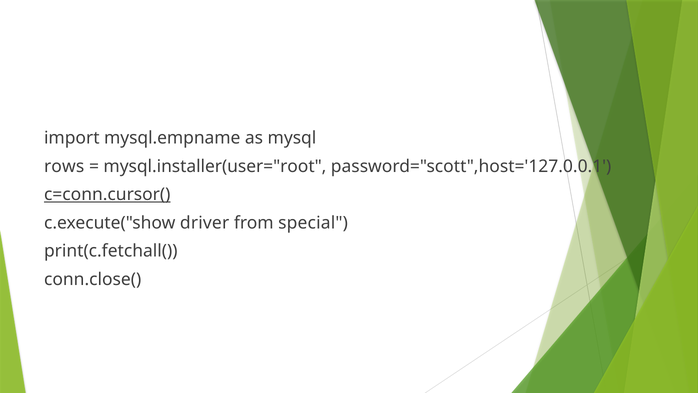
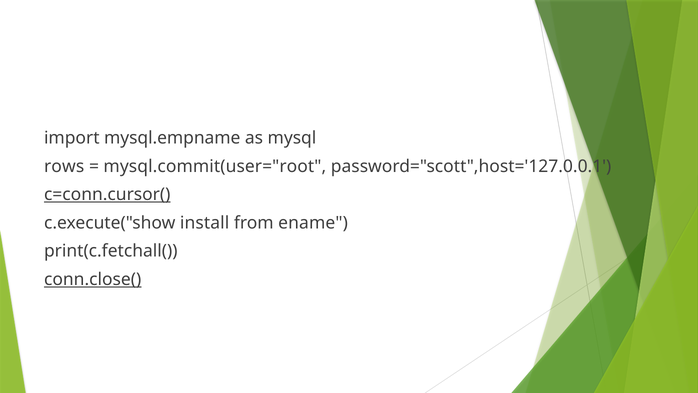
mysql.installer(user="root: mysql.installer(user="root -> mysql.commit(user="root
driver: driver -> install
special: special -> ename
conn.close( underline: none -> present
